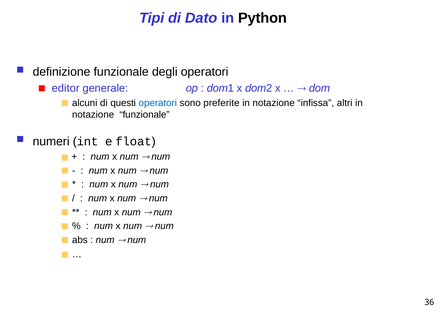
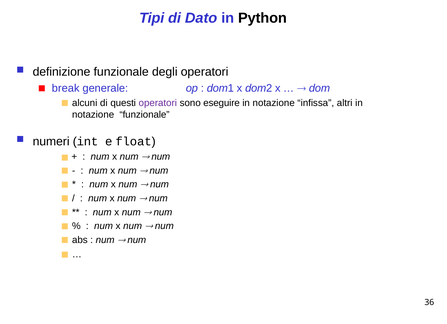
editor: editor -> break
operatori at (158, 103) colour: blue -> purple
preferite: preferite -> eseguire
